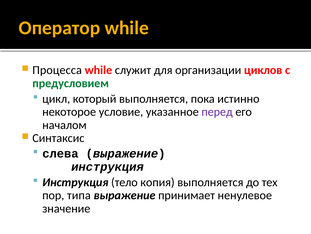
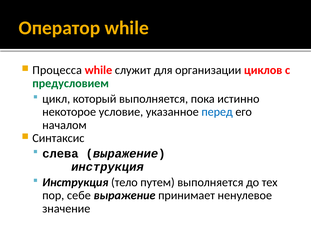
перед colour: purple -> blue
копия: копия -> путем
типа: типа -> себе
